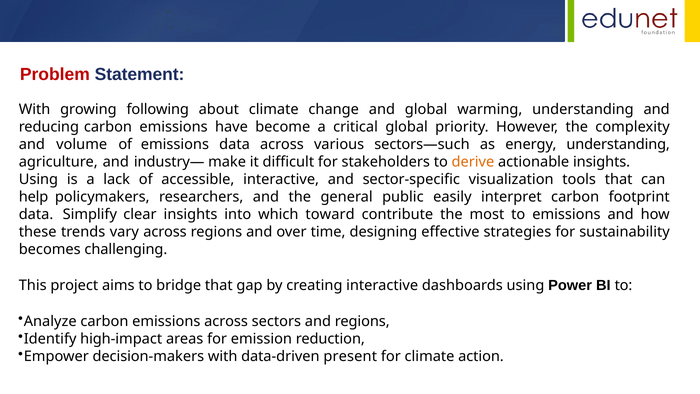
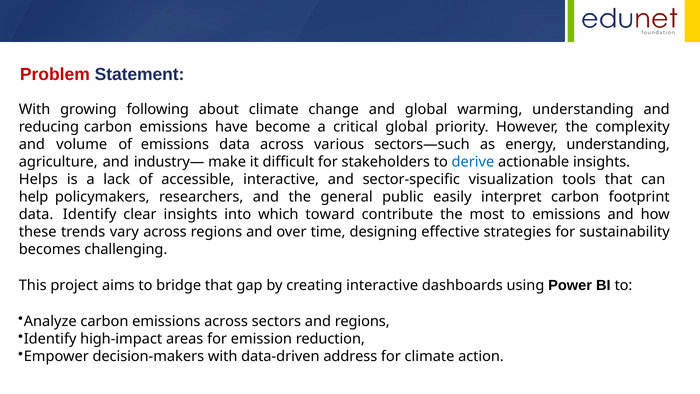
derive colour: orange -> blue
Using at (38, 179): Using -> Helps
data Simplify: Simplify -> Identify
present: present -> address
